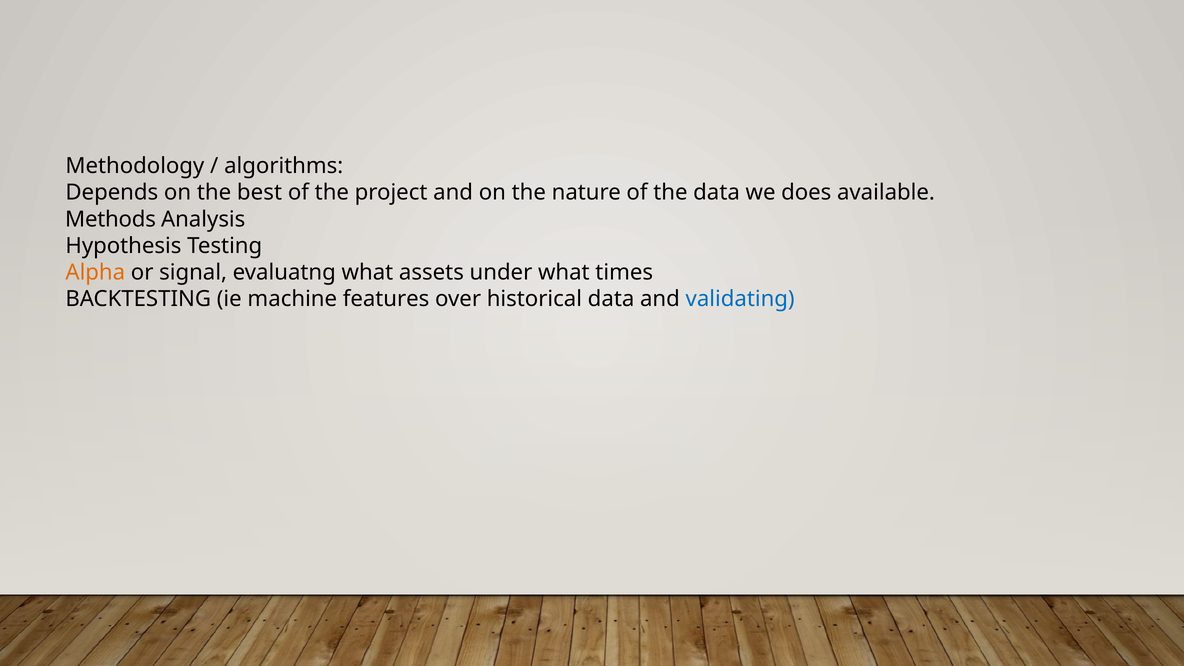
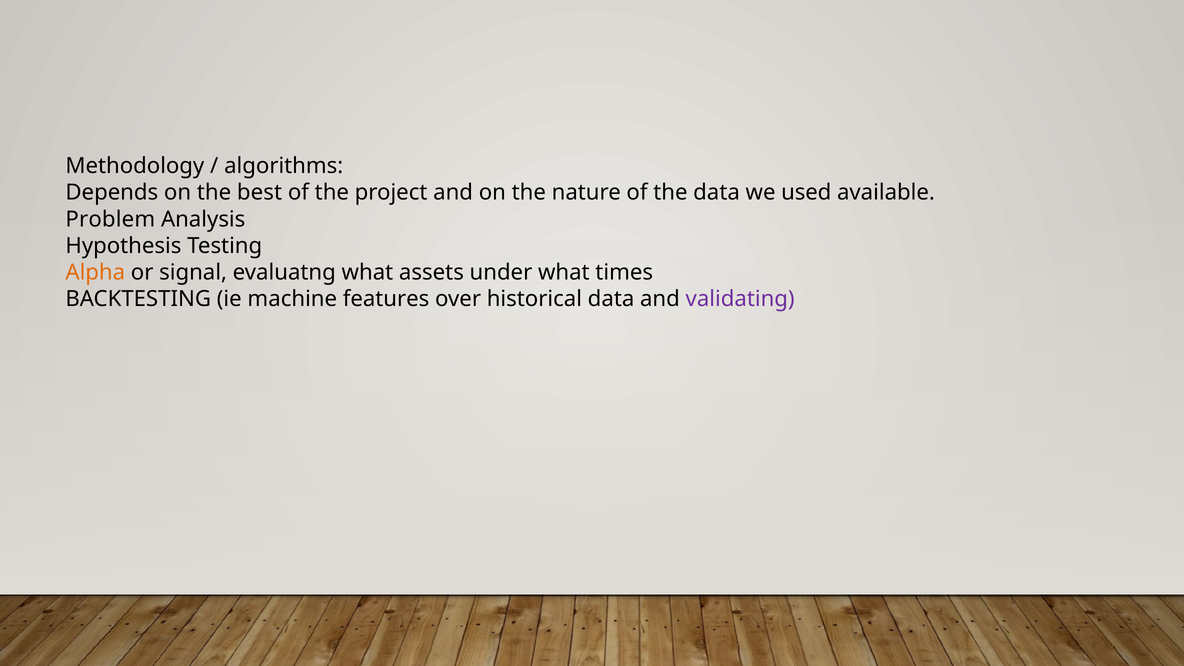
does: does -> used
Methods: Methods -> Problem
validating colour: blue -> purple
